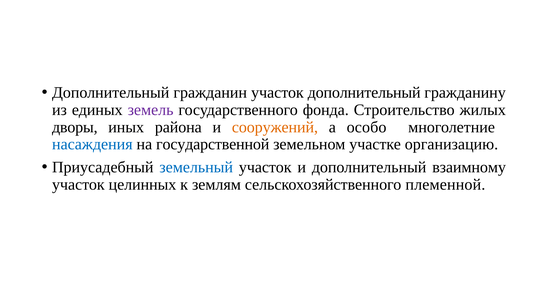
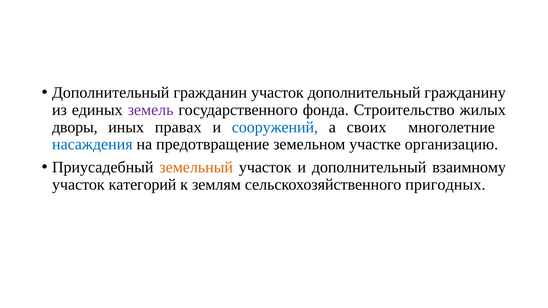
района: района -> правах
сооружений colour: orange -> blue
особо: особо -> своих
государственной: государственной -> предотвращение
земельный colour: blue -> orange
целинных: целинных -> категорий
племенной: племенной -> пригодных
